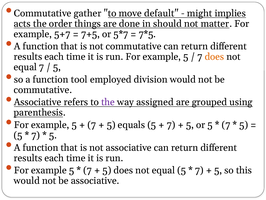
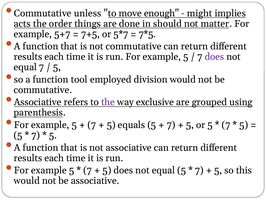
gather: gather -> unless
default: default -> enough
does at (214, 57) colour: orange -> purple
assigned: assigned -> exclusive
